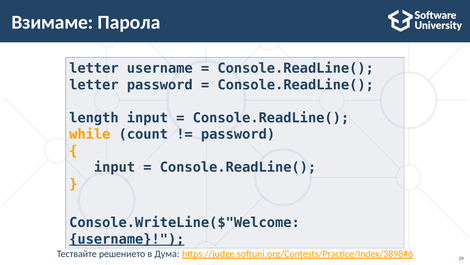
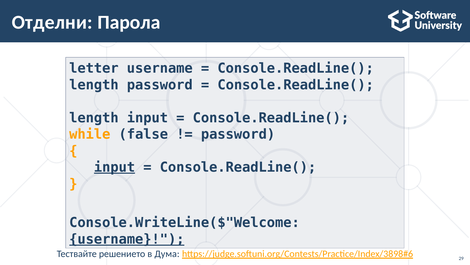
Взимаме: Взимаме -> Отделни
letter at (94, 85): letter -> length
count: count -> false
input at (114, 167) underline: none -> present
